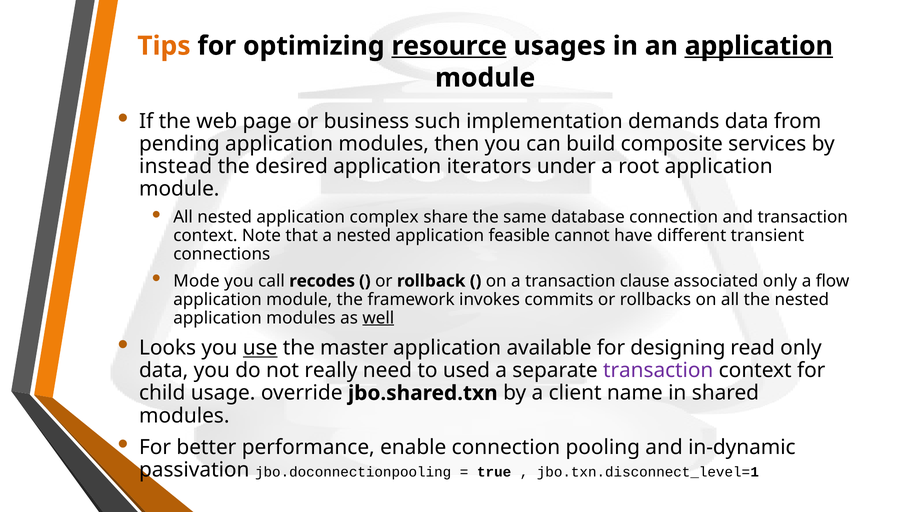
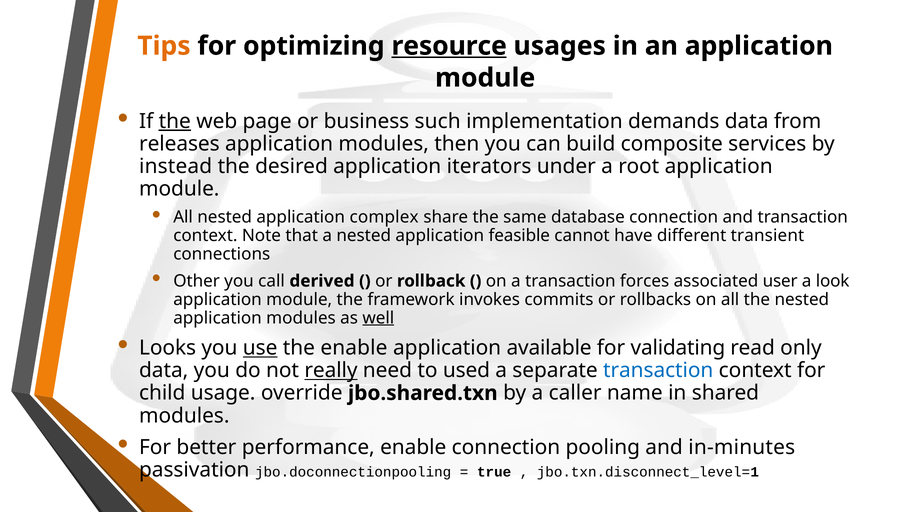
application at (759, 46) underline: present -> none
the at (175, 121) underline: none -> present
pending: pending -> releases
Mode: Mode -> Other
recodes: recodes -> derived
clause: clause -> forces
associated only: only -> user
flow: flow -> look
the master: master -> enable
designing: designing -> validating
really underline: none -> present
transaction at (658, 371) colour: purple -> blue
client: client -> caller
in-dynamic: in-dynamic -> in-minutes
